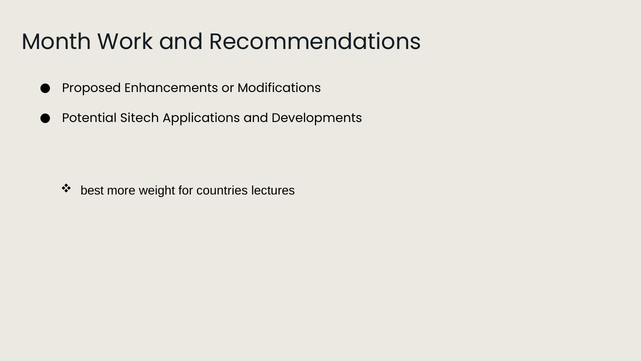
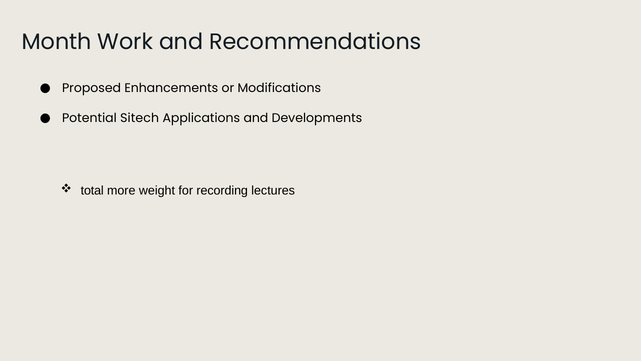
best: best -> total
countries: countries -> recording
